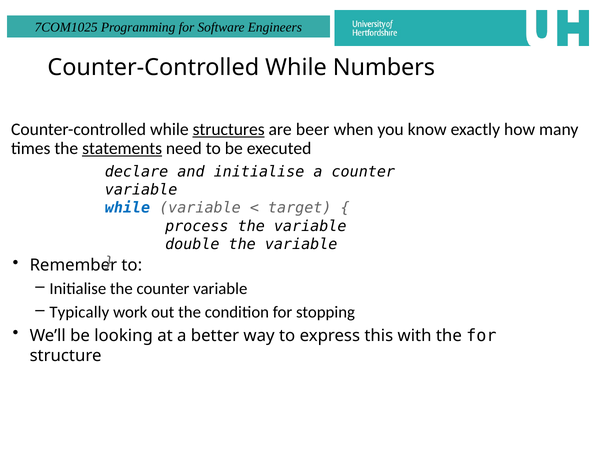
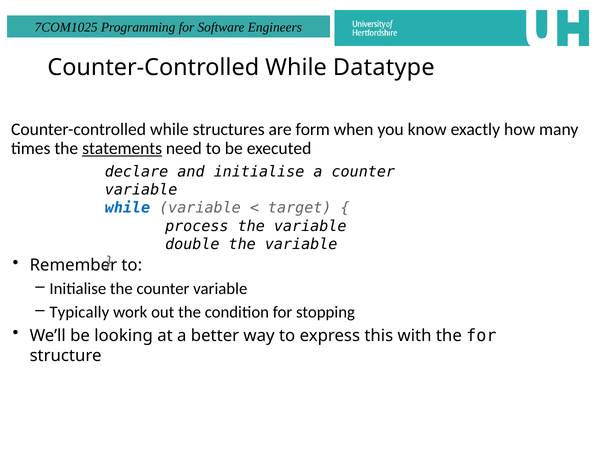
Numbers: Numbers -> Datatype
structures underline: present -> none
beer: beer -> form
